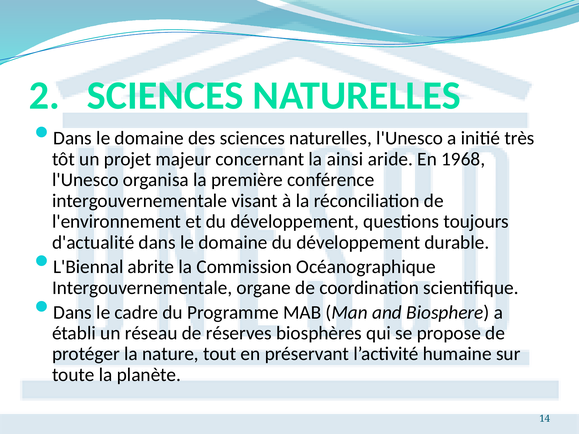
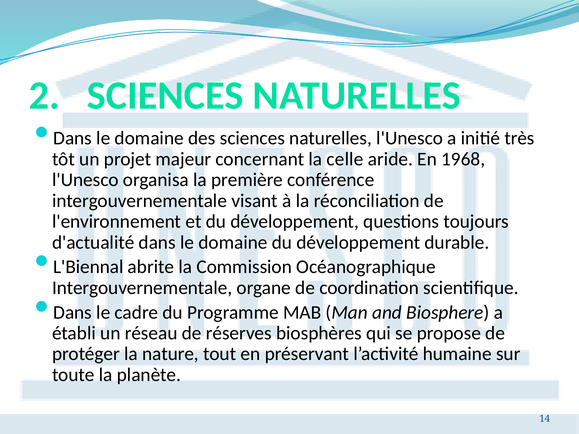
ainsi: ainsi -> celle
